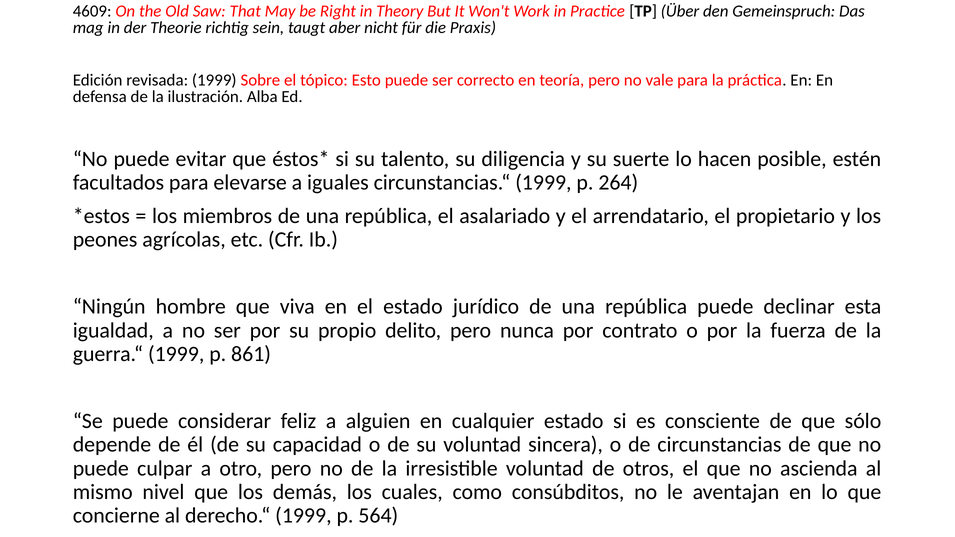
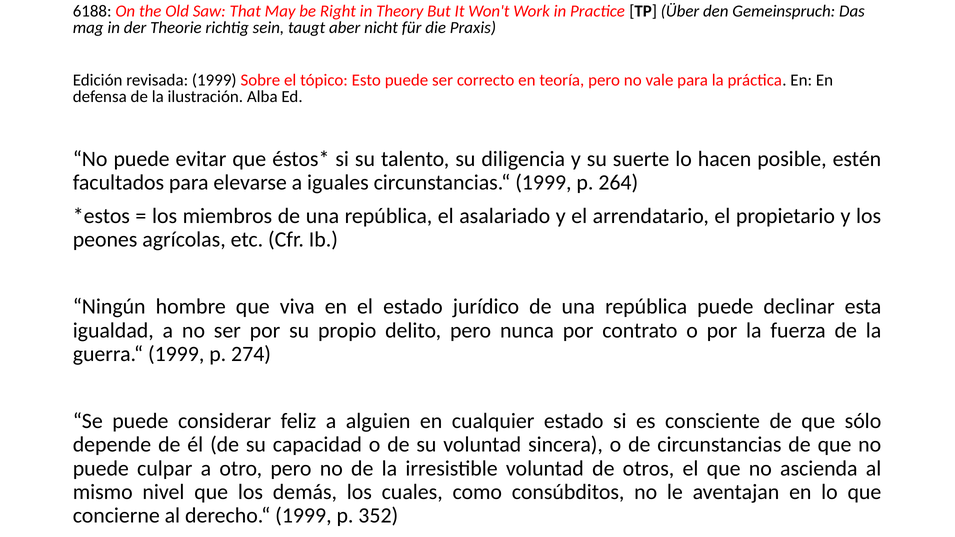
4609: 4609 -> 6188
861: 861 -> 274
564: 564 -> 352
